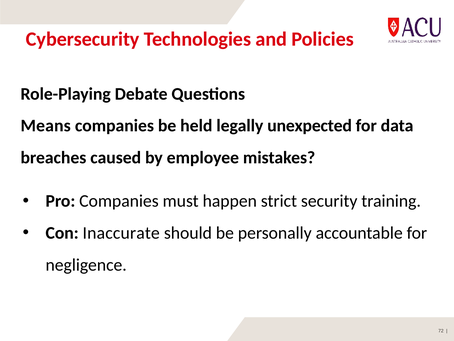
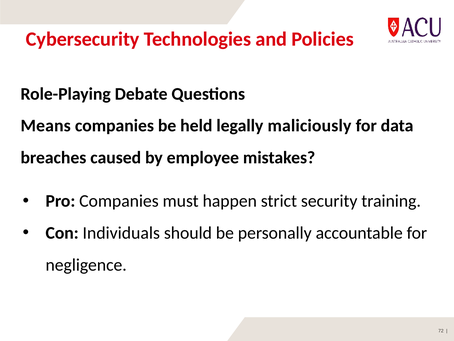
unexpected: unexpected -> maliciously
Inaccurate: Inaccurate -> Individuals
